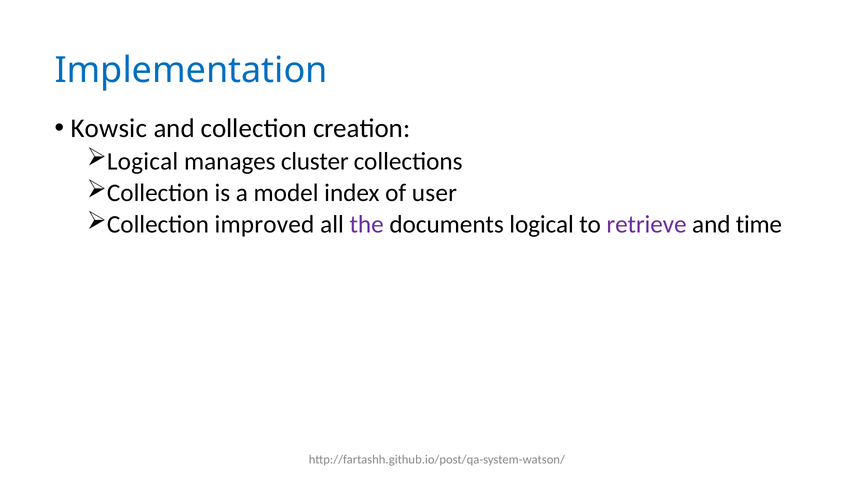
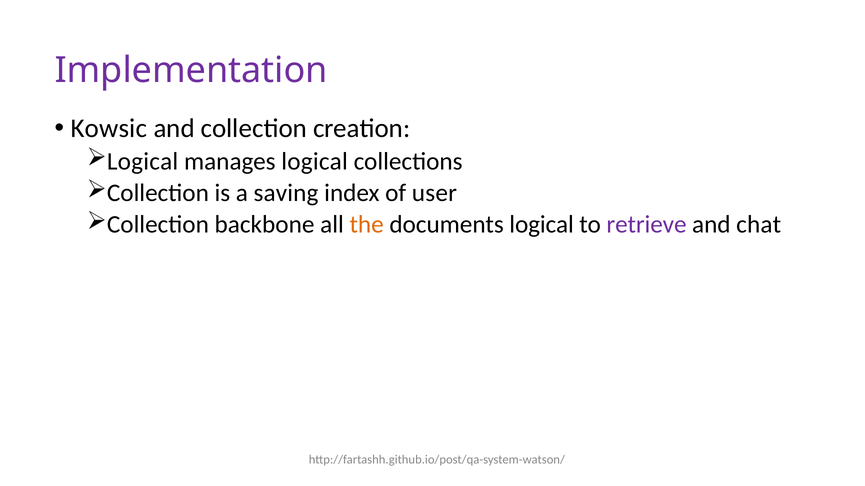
Implementation colour: blue -> purple
manages cluster: cluster -> logical
model: model -> saving
improved: improved -> backbone
the colour: purple -> orange
time: time -> chat
